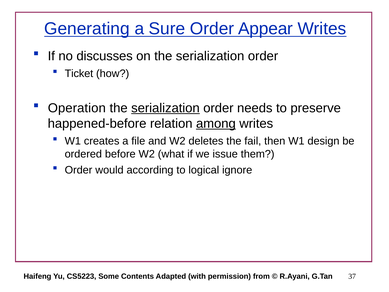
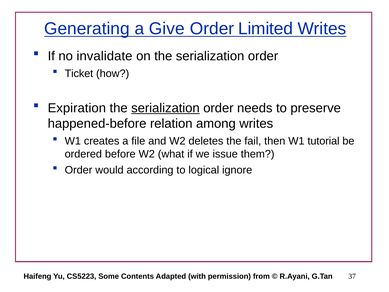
Sure: Sure -> Give
Appear: Appear -> Limited
discusses: discusses -> invalidate
Operation: Operation -> Expiration
among underline: present -> none
design: design -> tutorial
